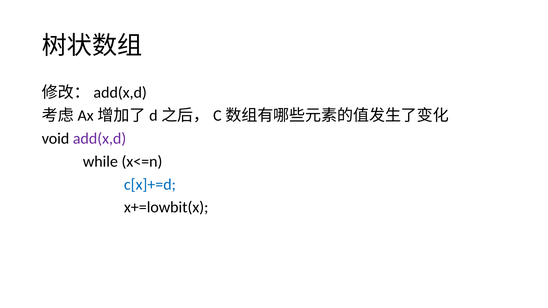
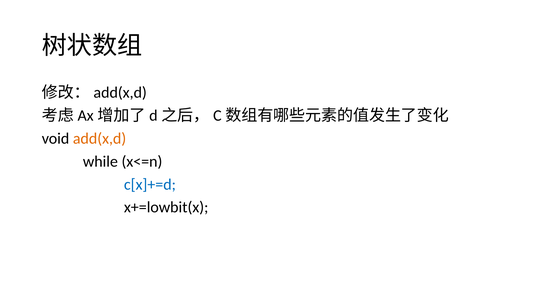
add(x,d colour: purple -> orange
